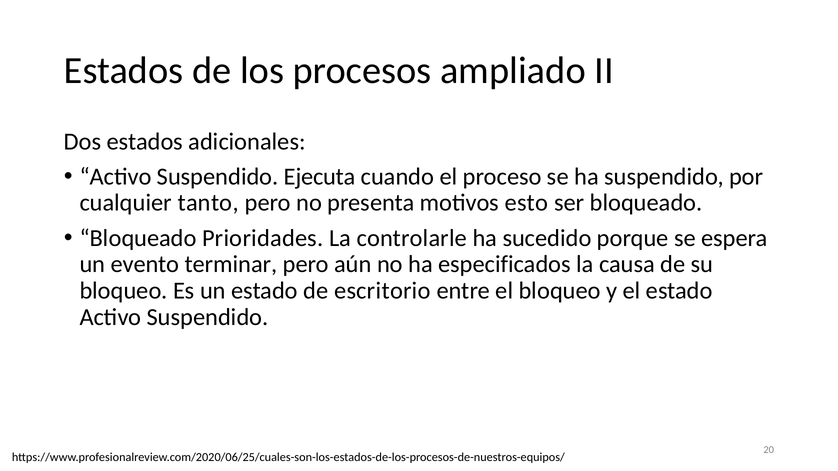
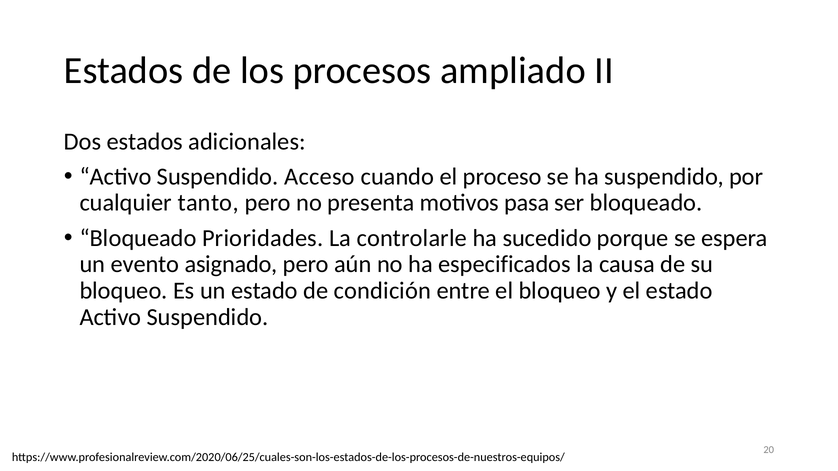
Ejecuta: Ejecuta -> Acceso
esto: esto -> pasa
terminar: terminar -> asignado
escritorio: escritorio -> condición
